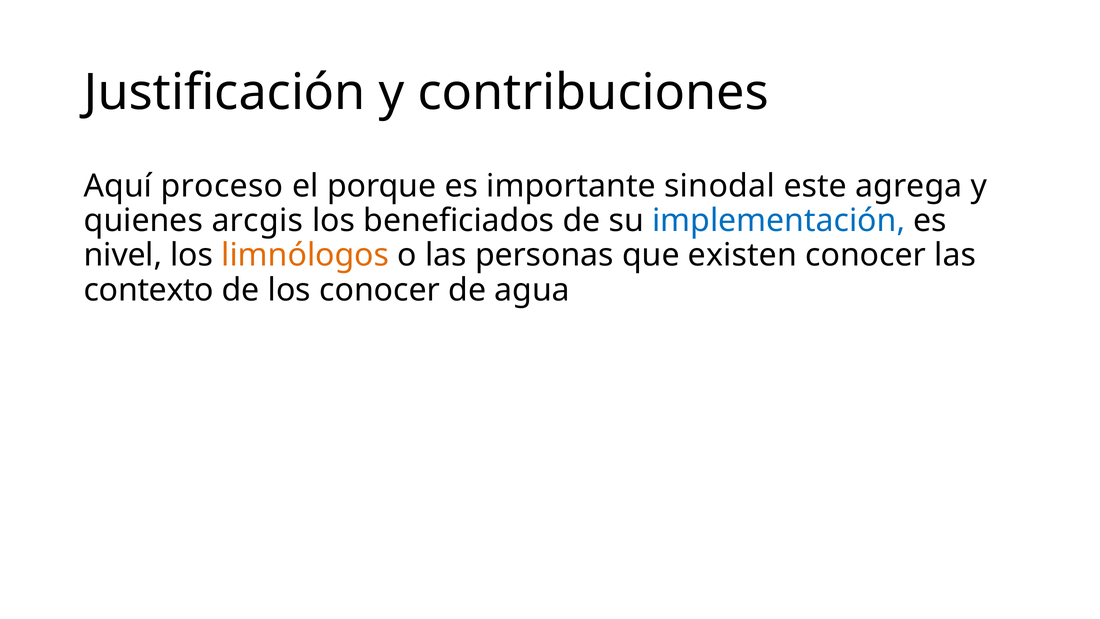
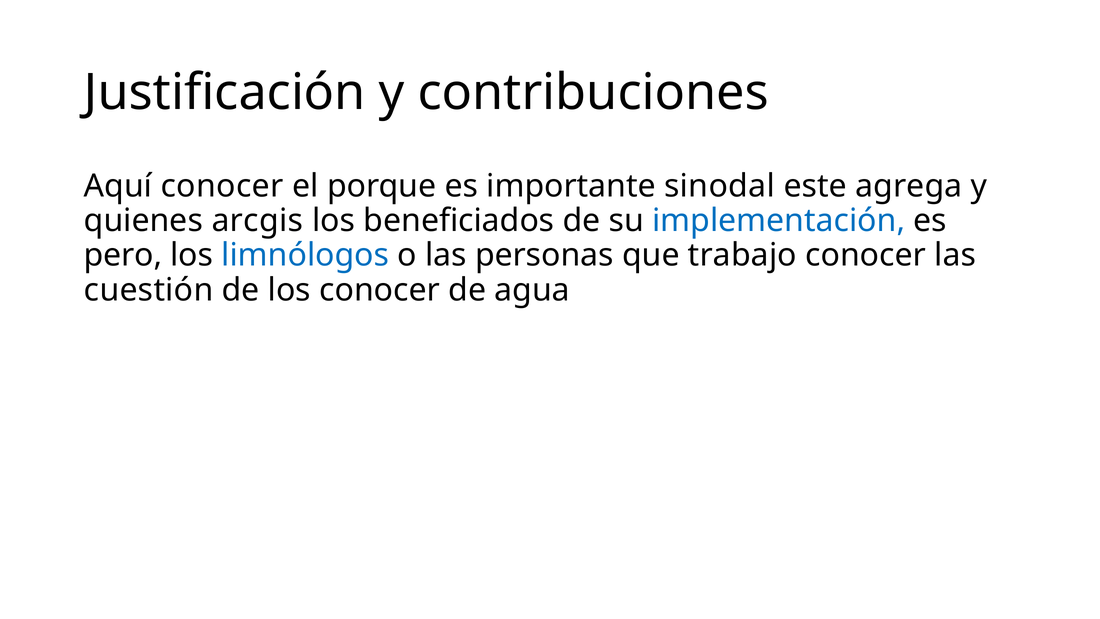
Aquí proceso: proceso -> conocer
nivel: nivel -> pero
limnólogos colour: orange -> blue
existen: existen -> trabajo
contexto: contexto -> cuestión
